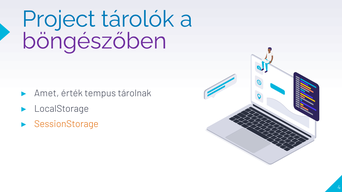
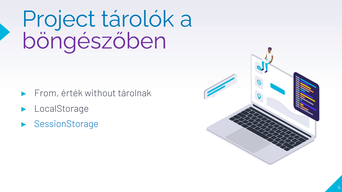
Amet: Amet -> From
tempus: tempus -> without
SessionStorage colour: orange -> blue
